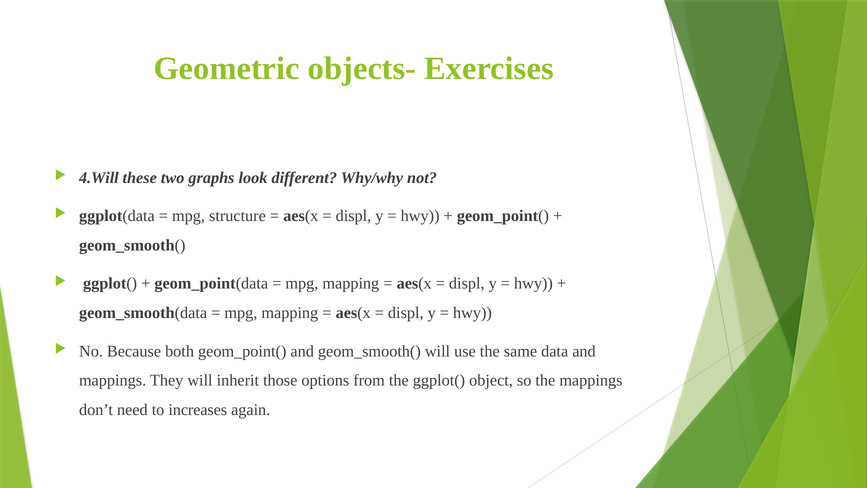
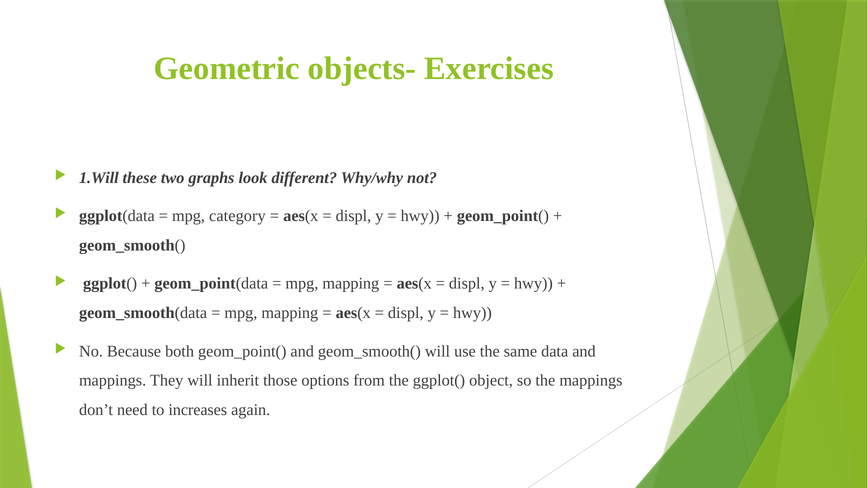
4.Will: 4.Will -> 1.Will
structure: structure -> category
